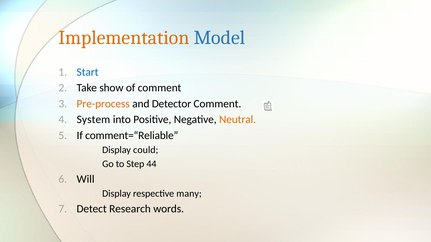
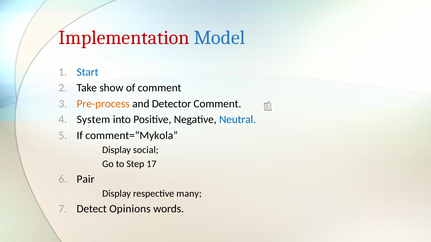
Implementation colour: orange -> red
Neutral colour: orange -> blue
comment=“Reliable: comment=“Reliable -> comment=“Mykola
could: could -> social
44: 44 -> 17
Will: Will -> Pair
Research: Research -> Opinions
